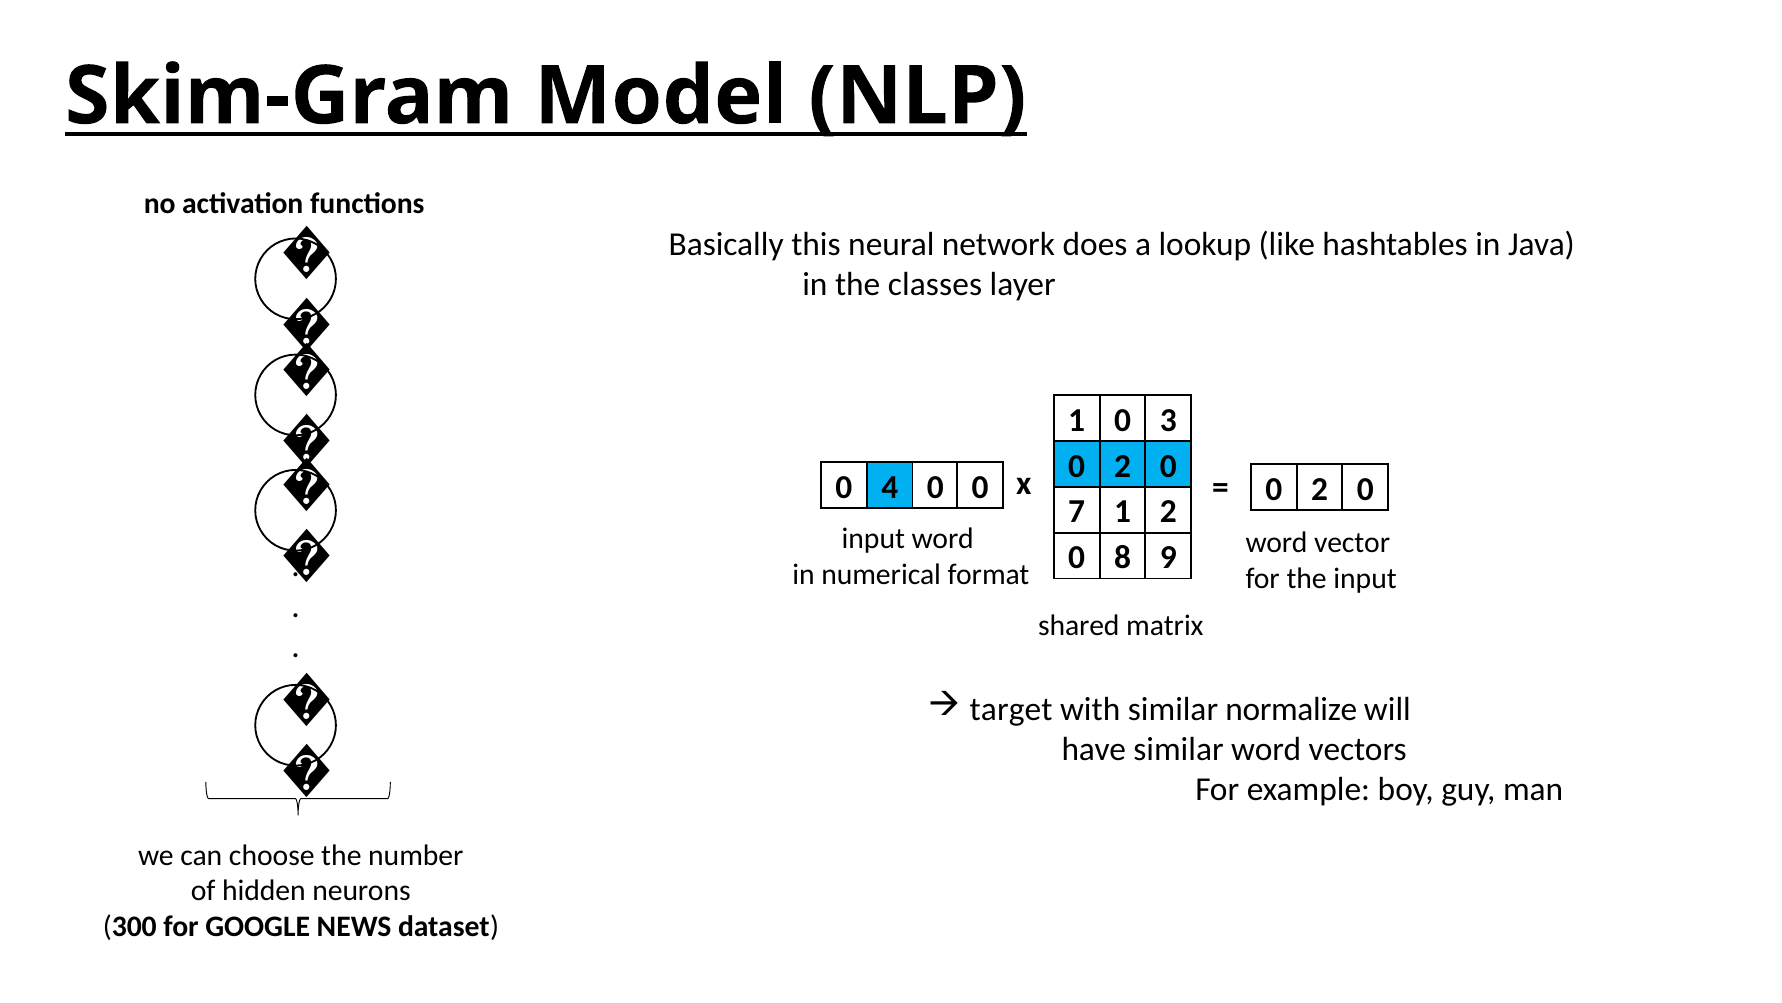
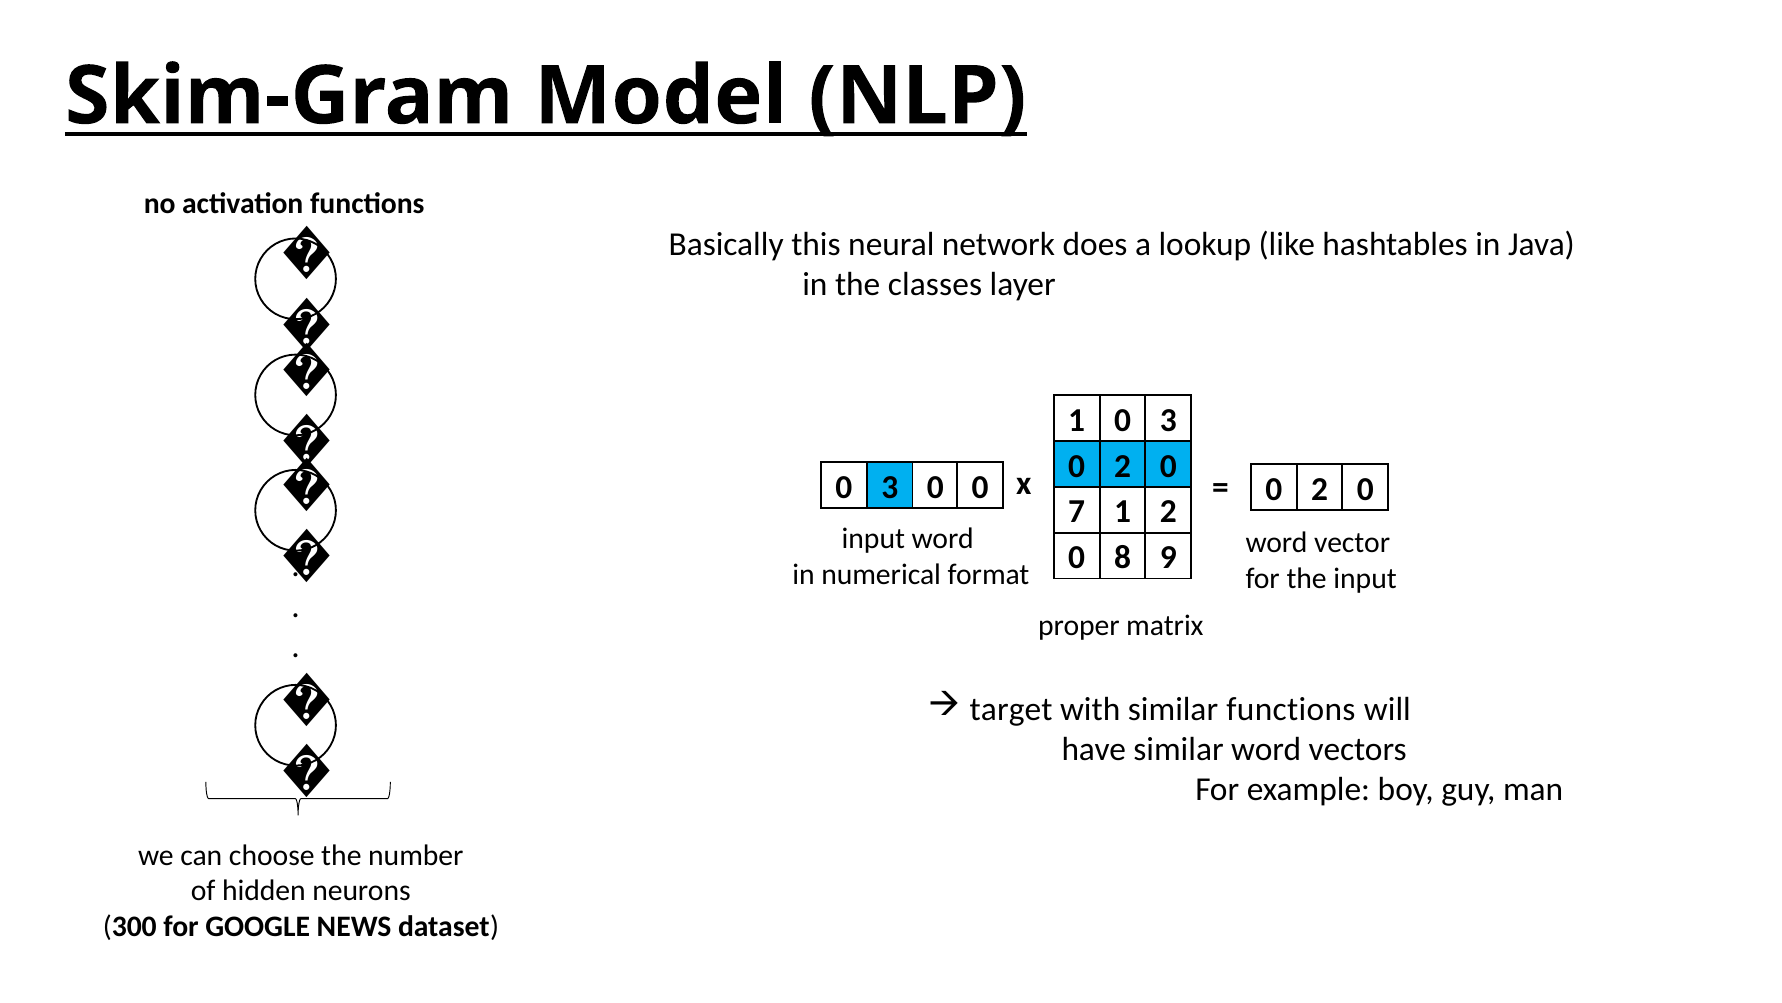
0 4: 4 -> 3
shared: shared -> proper
similar normalize: normalize -> functions
